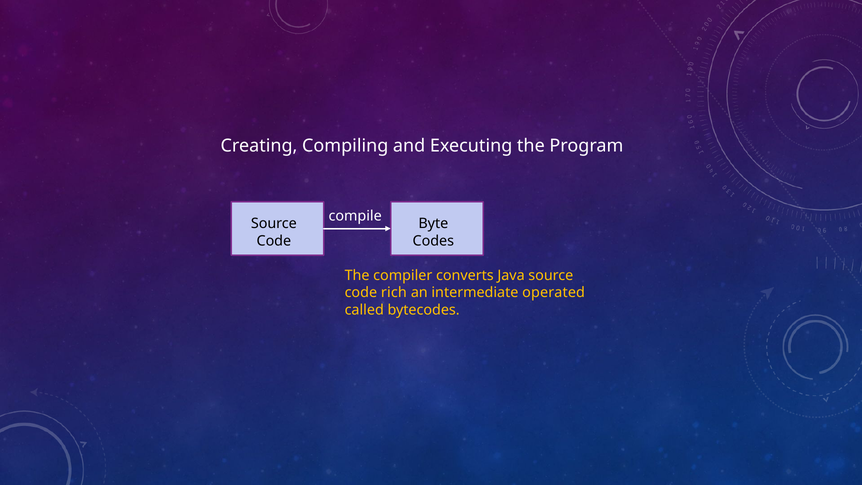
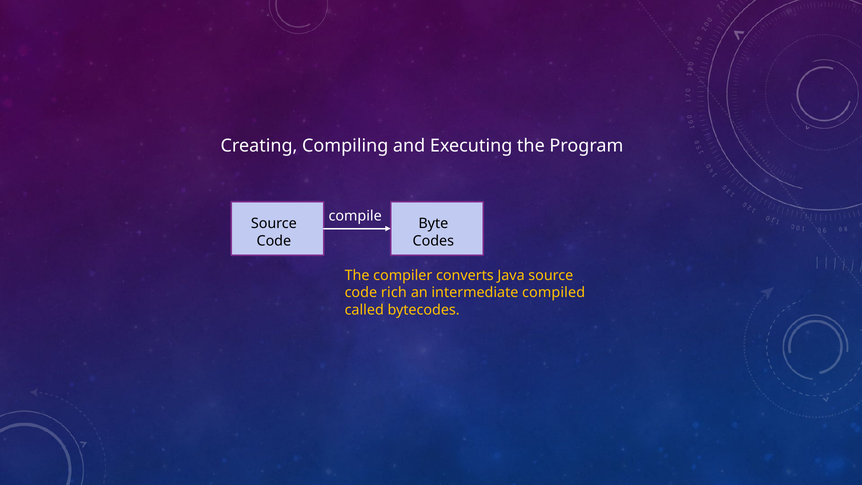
operated: operated -> compiled
